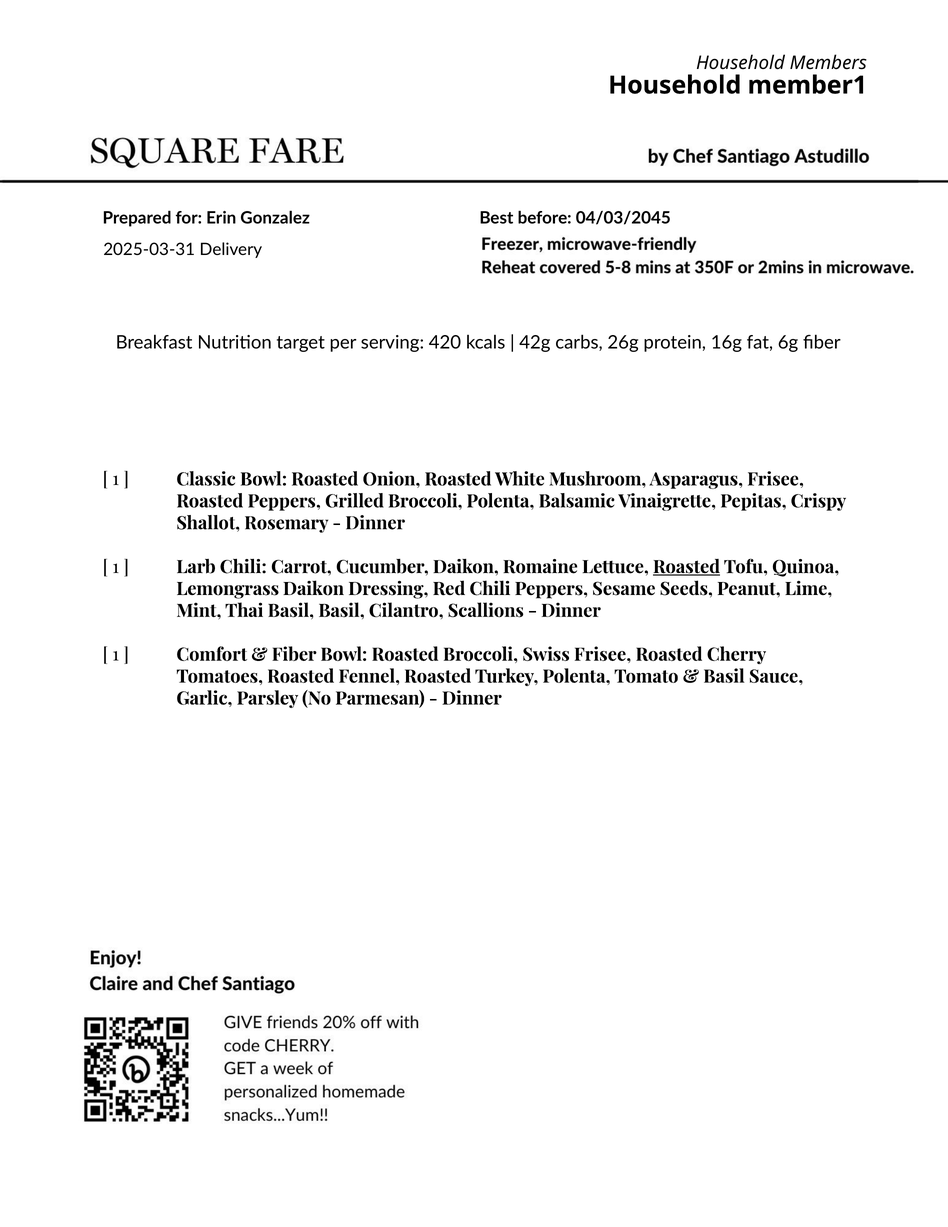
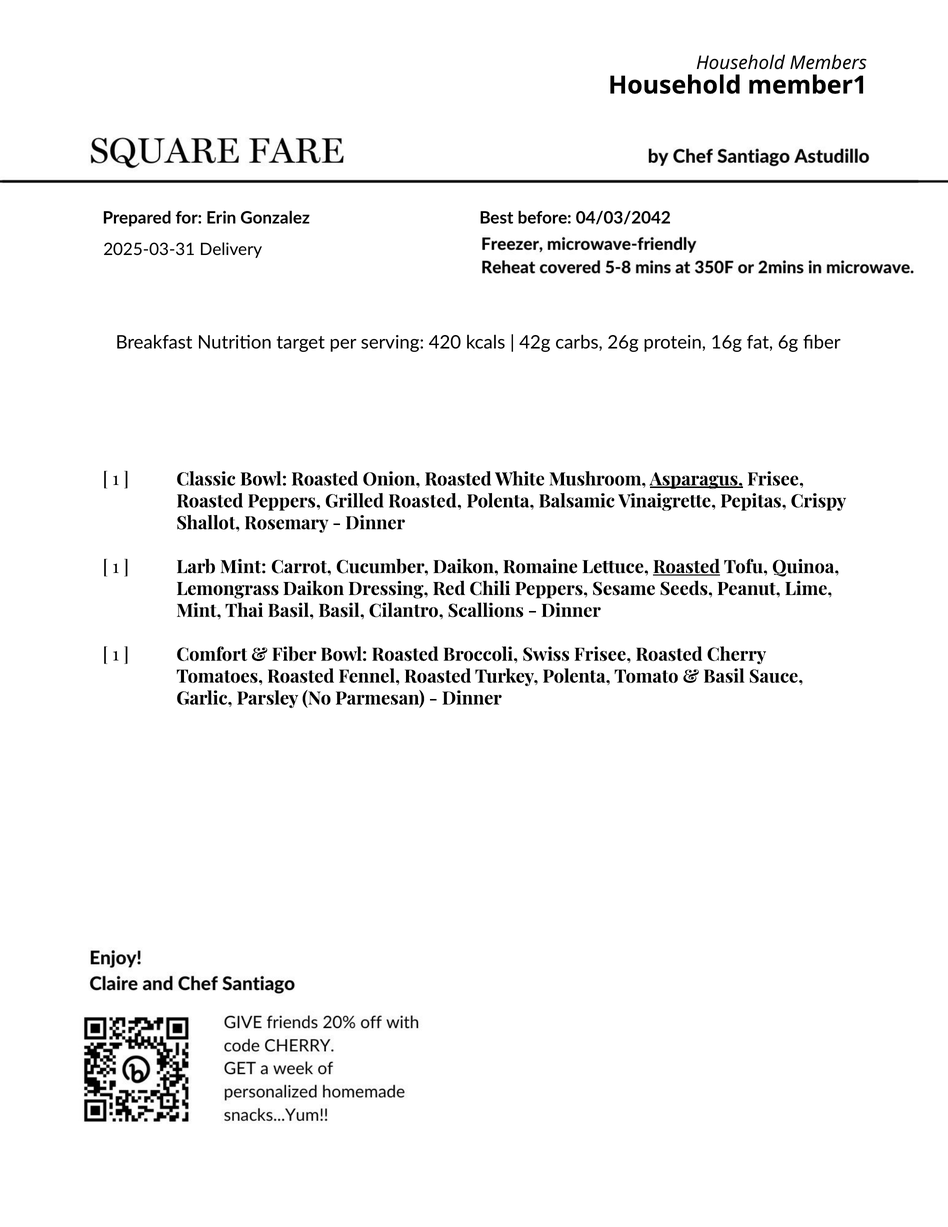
04/03/2045: 04/03/2045 -> 04/03/2042
Asparagus underline: none -> present
Grilled Broccoli: Broccoli -> Roasted
Larb Chili: Chili -> Mint
